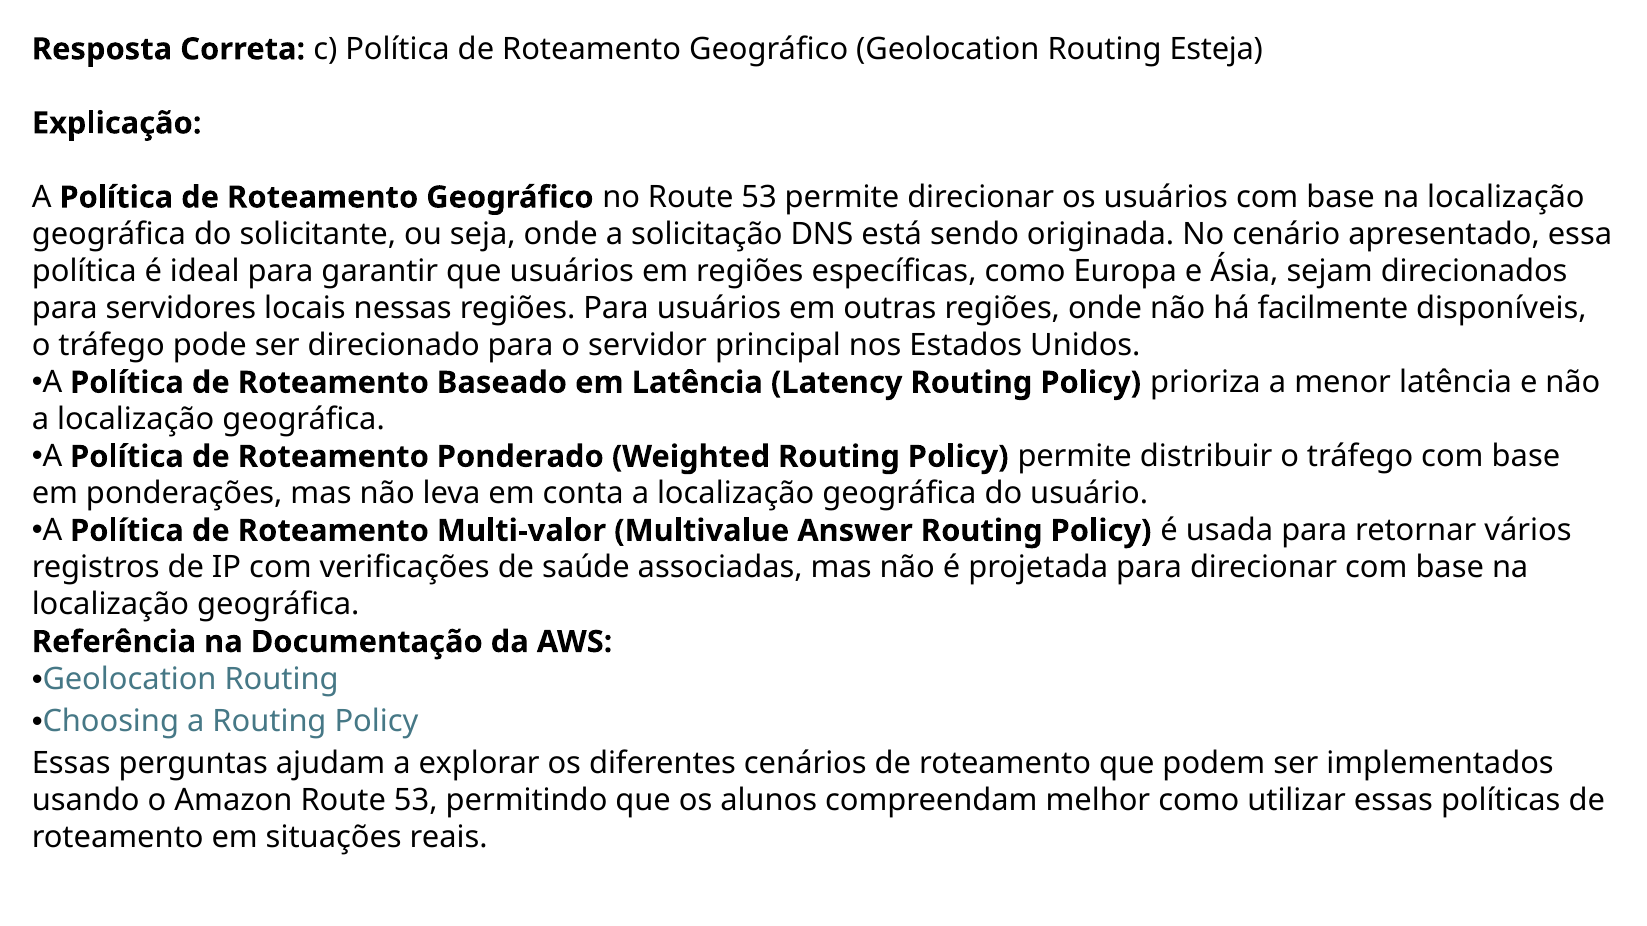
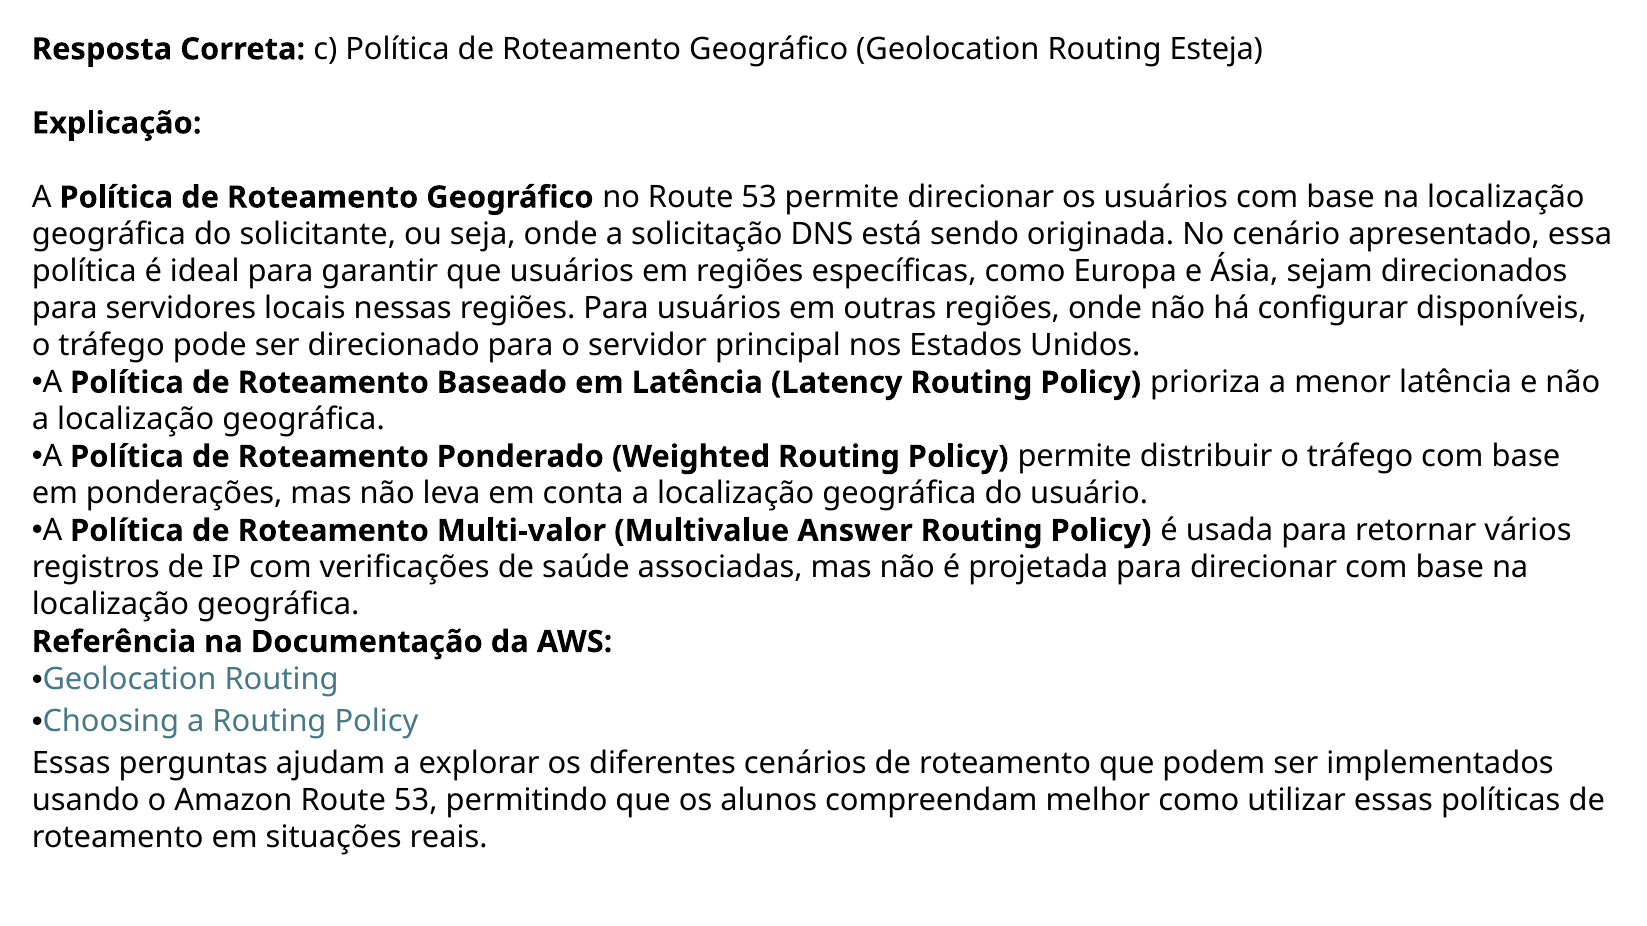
facilmente: facilmente -> configurar
